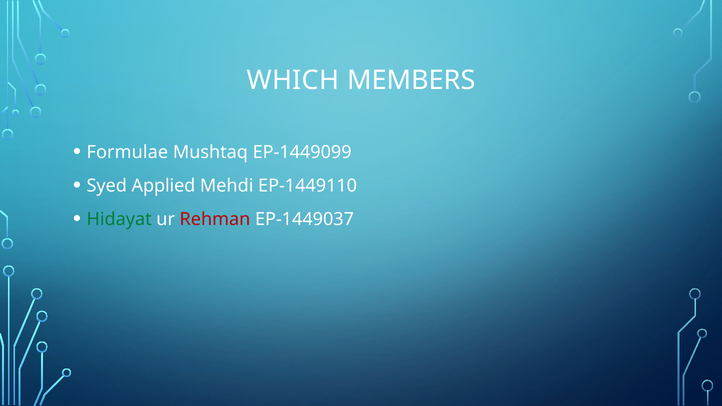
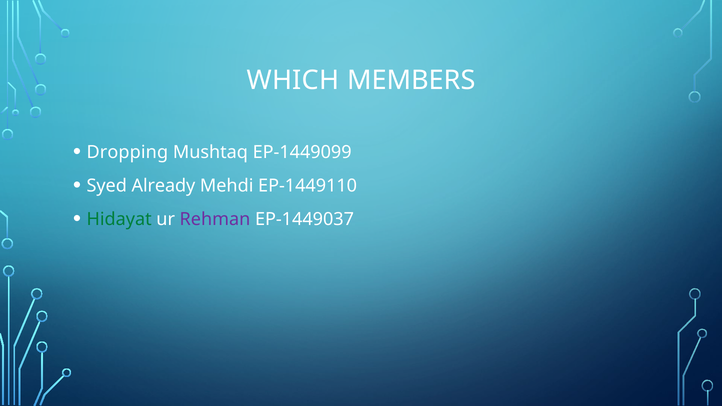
Formulae: Formulae -> Dropping
Applied: Applied -> Already
Rehman colour: red -> purple
